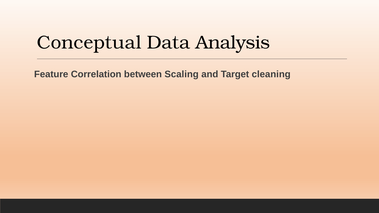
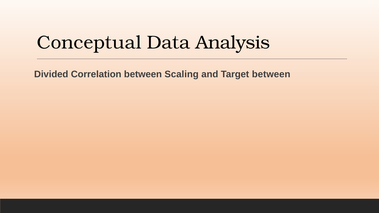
Feature: Feature -> Divided
Target cleaning: cleaning -> between
